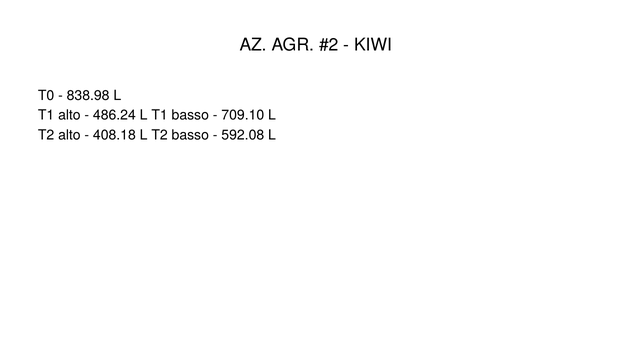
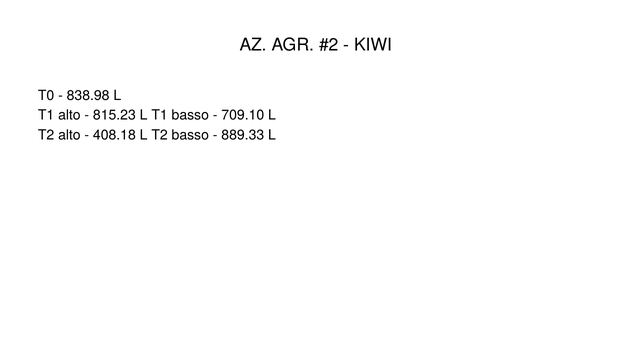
486.24: 486.24 -> 815.23
592.08: 592.08 -> 889.33
